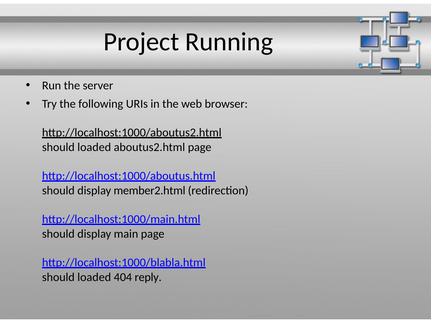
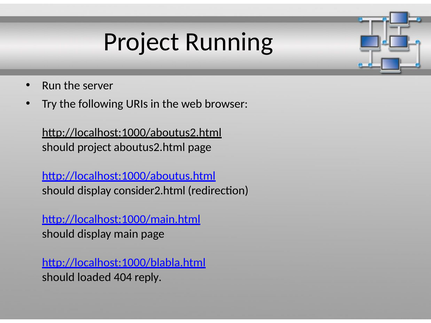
loaded at (94, 147): loaded -> project
member2.html: member2.html -> consider2.html
